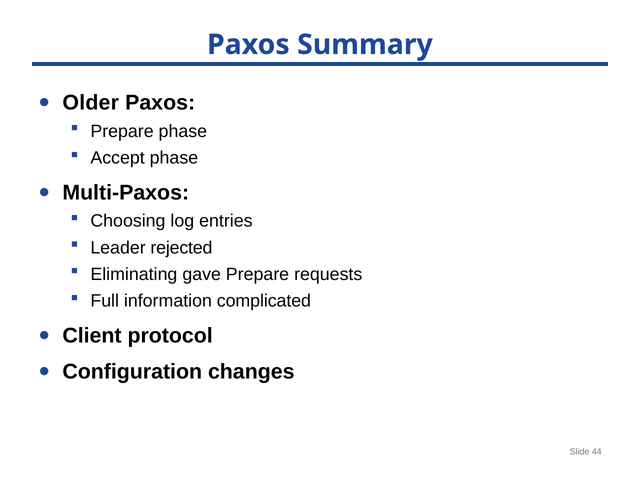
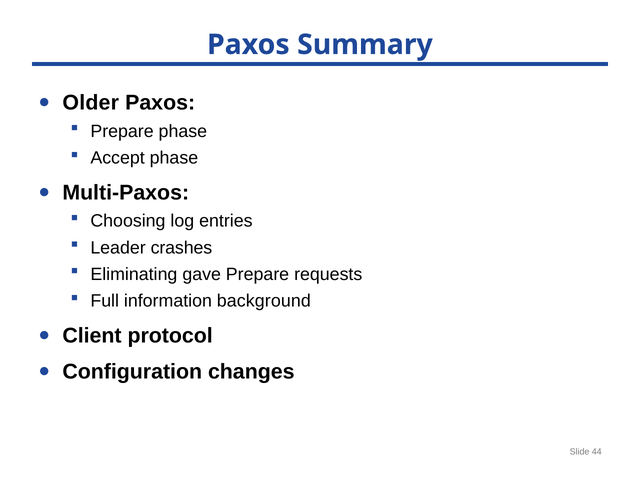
rejected: rejected -> crashes
complicated: complicated -> background
